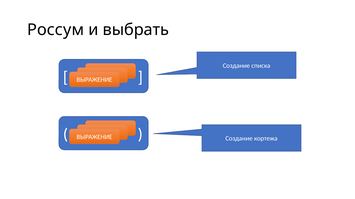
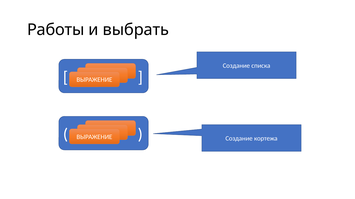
Россум: Россум -> Работы
